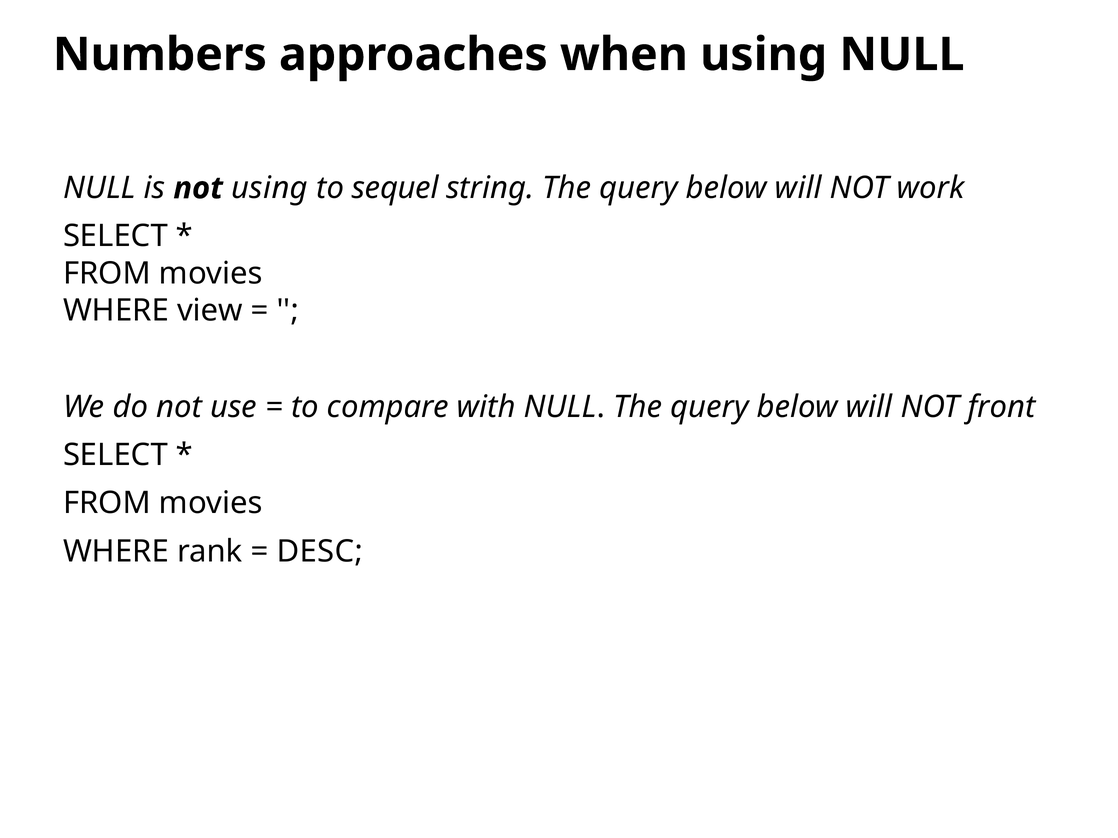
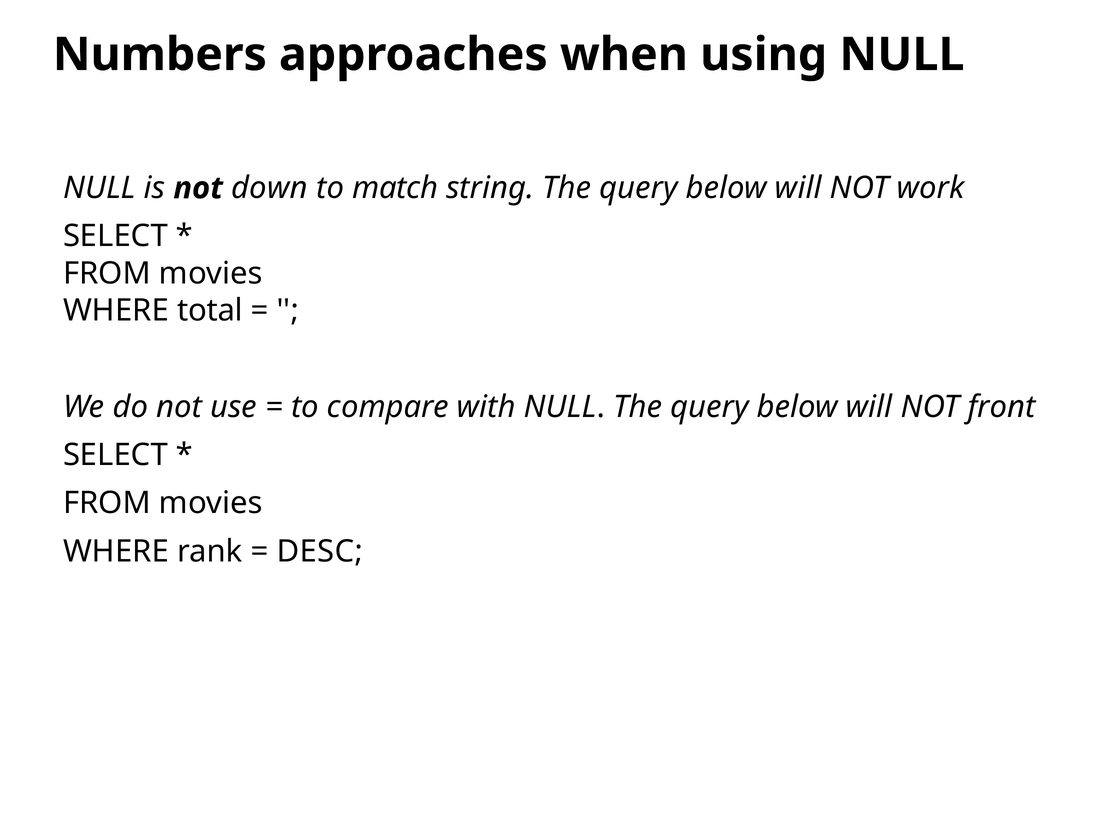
not using: using -> down
sequel: sequel -> match
view: view -> total
